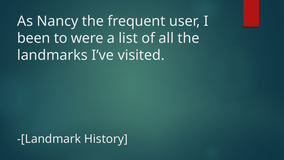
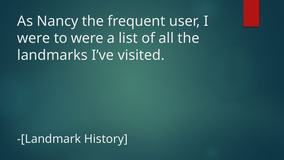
been at (34, 38): been -> were
